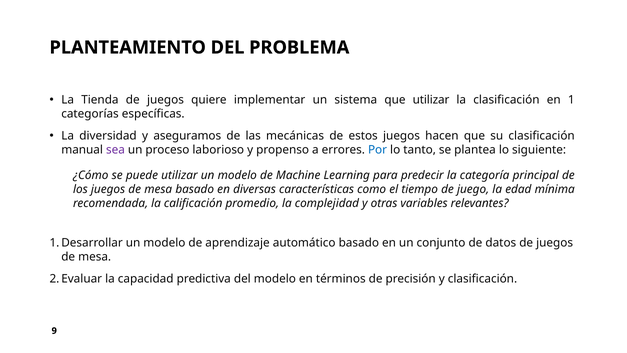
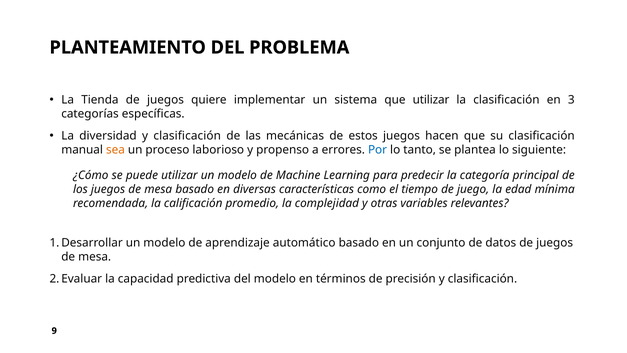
1: 1 -> 3
diversidad y aseguramos: aseguramos -> clasificación
sea colour: purple -> orange
